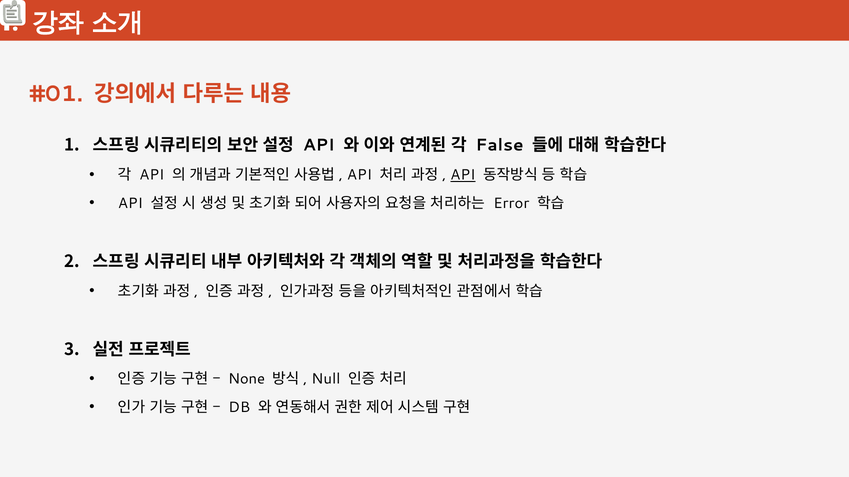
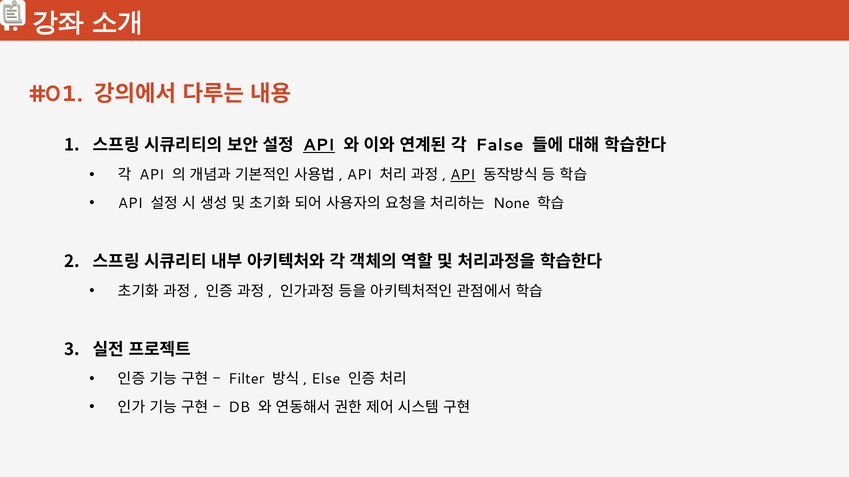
API at (319, 146) underline: none -> present
Error: Error -> None
None: None -> Filter
Null: Null -> Else
